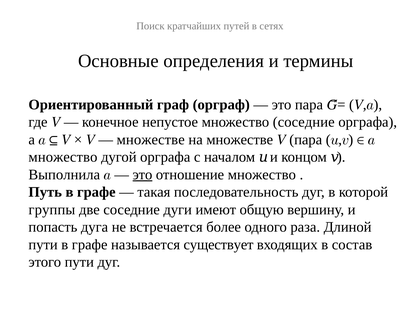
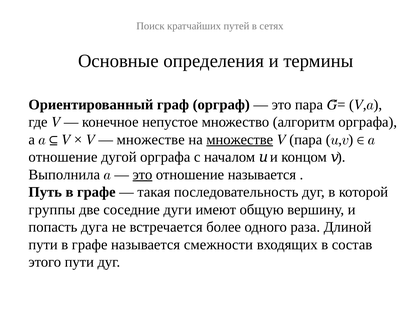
множество соседние: соседние -> алгоритм
множестве at (240, 140) underline: none -> present
множество at (63, 157): множество -> отношение
отношение множество: множество -> называется
существует: существует -> смежности
